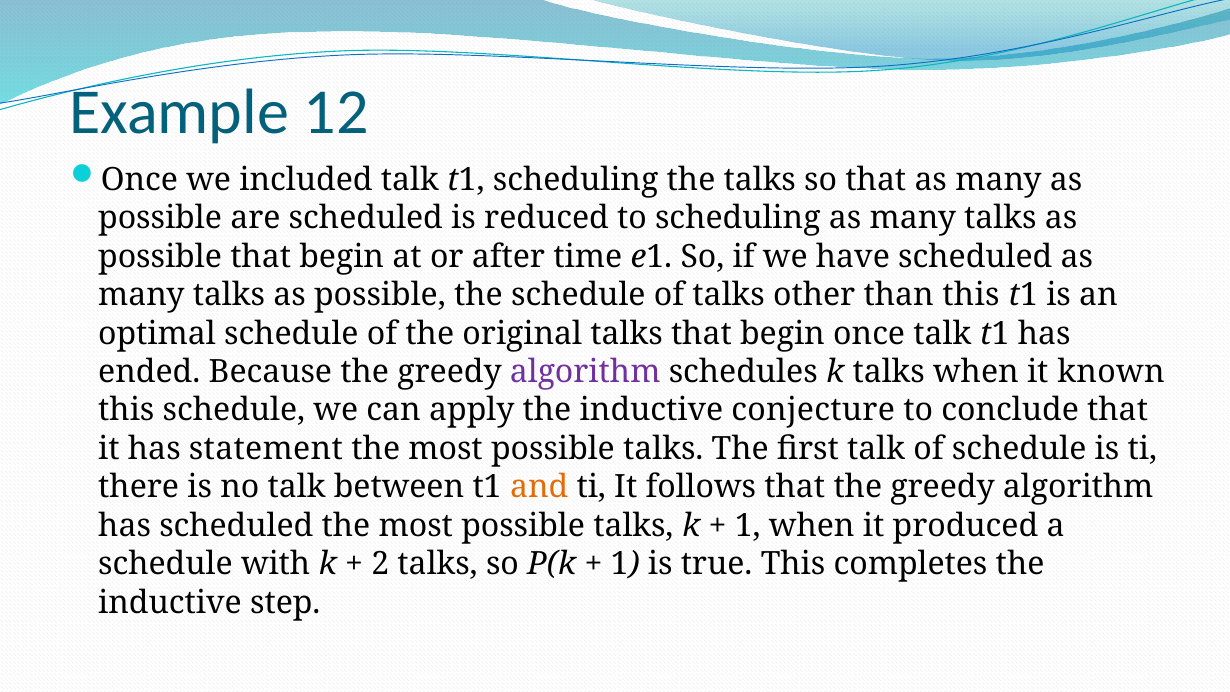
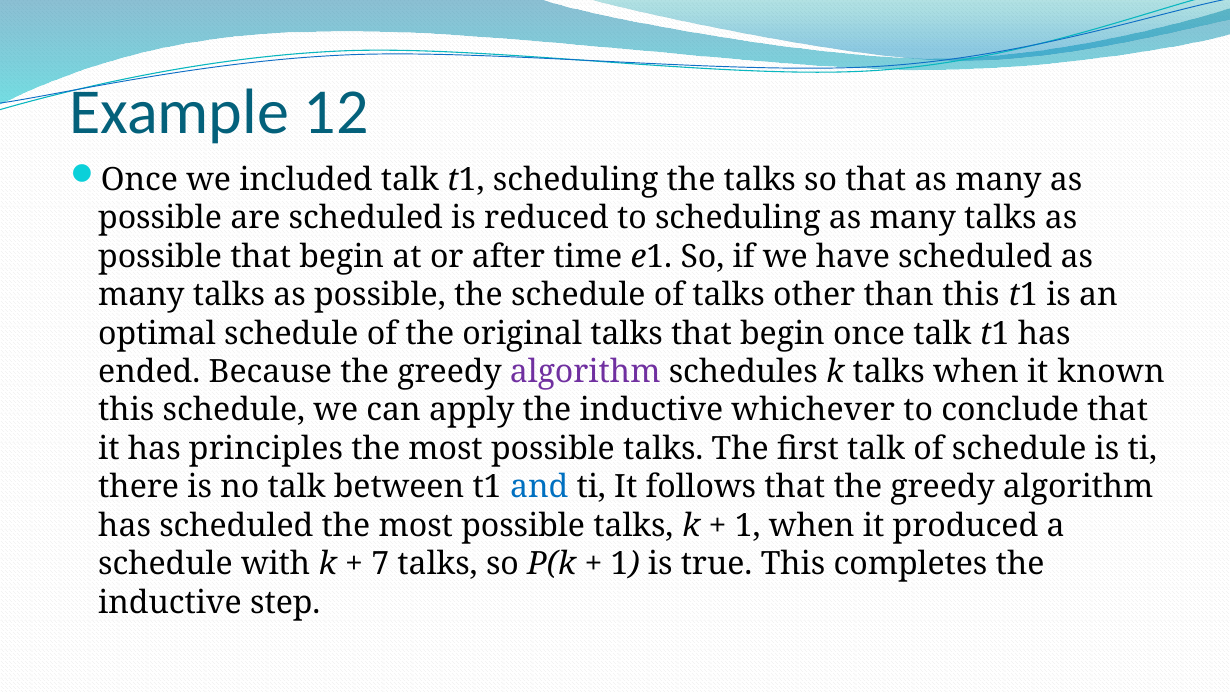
conjecture: conjecture -> whichever
statement: statement -> principles
and colour: orange -> blue
2: 2 -> 7
